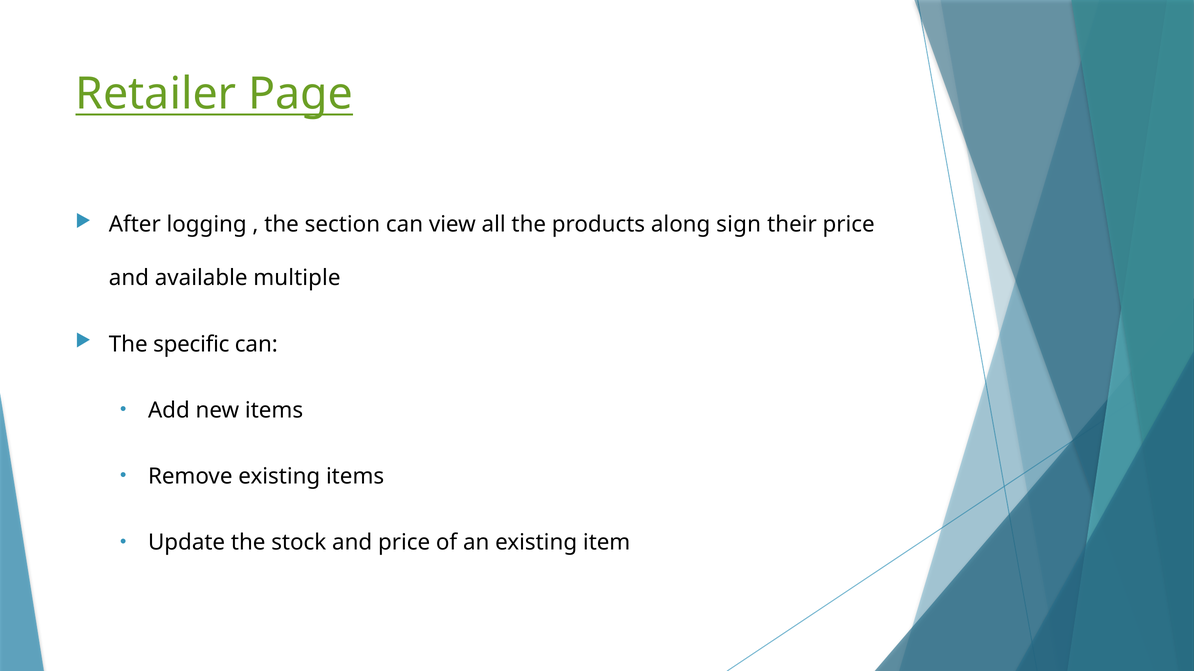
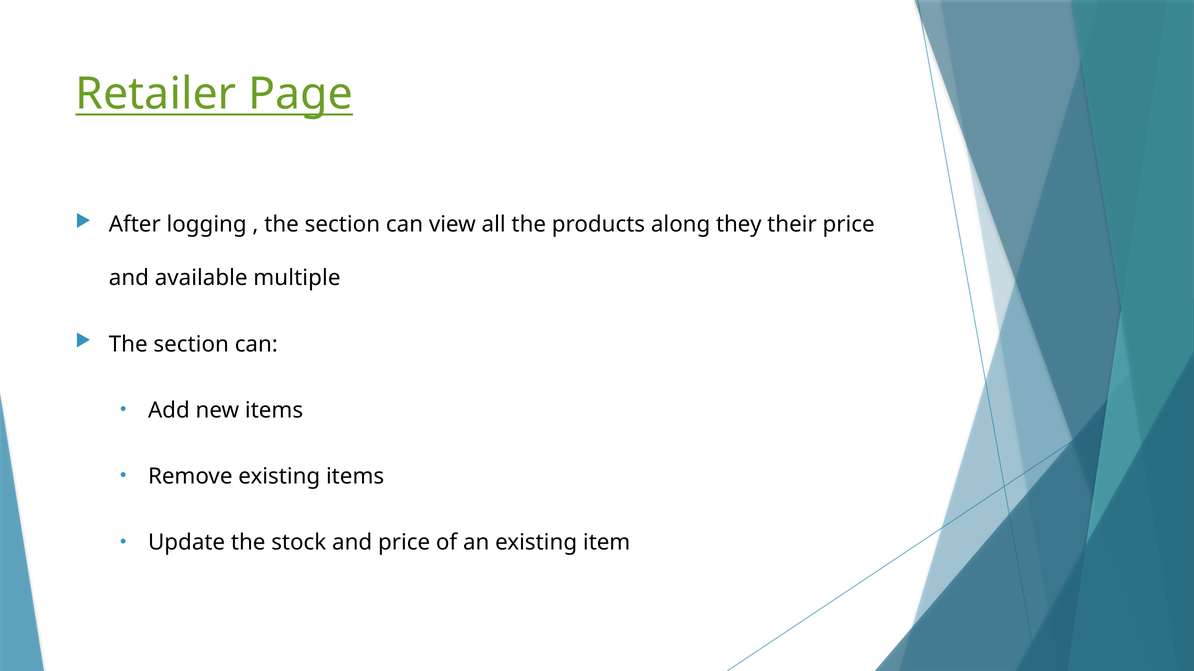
sign: sign -> they
specific at (191, 344): specific -> section
